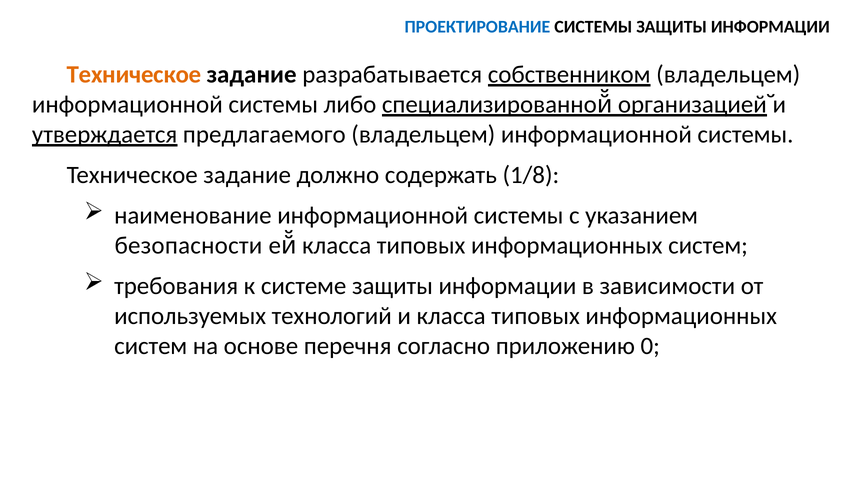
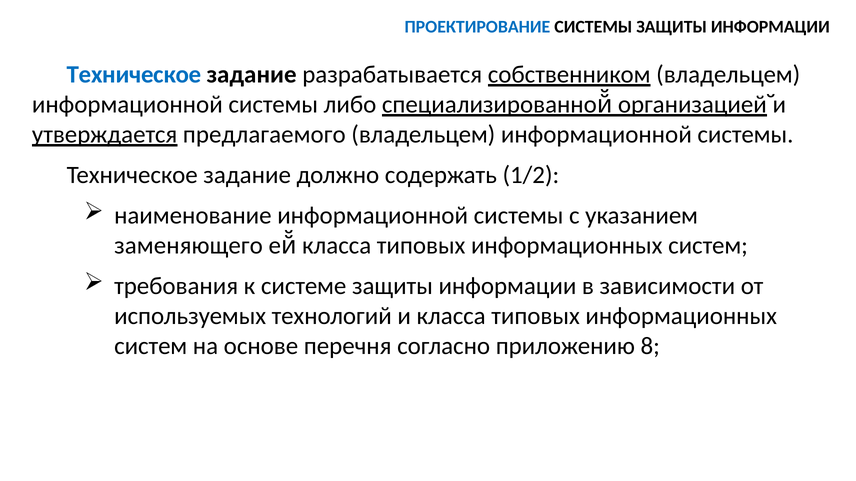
Техническое at (134, 75) colour: orange -> blue
1/8: 1/8 -> 1/2
безопасности: безопасности -> заменяющего
0: 0 -> 8
